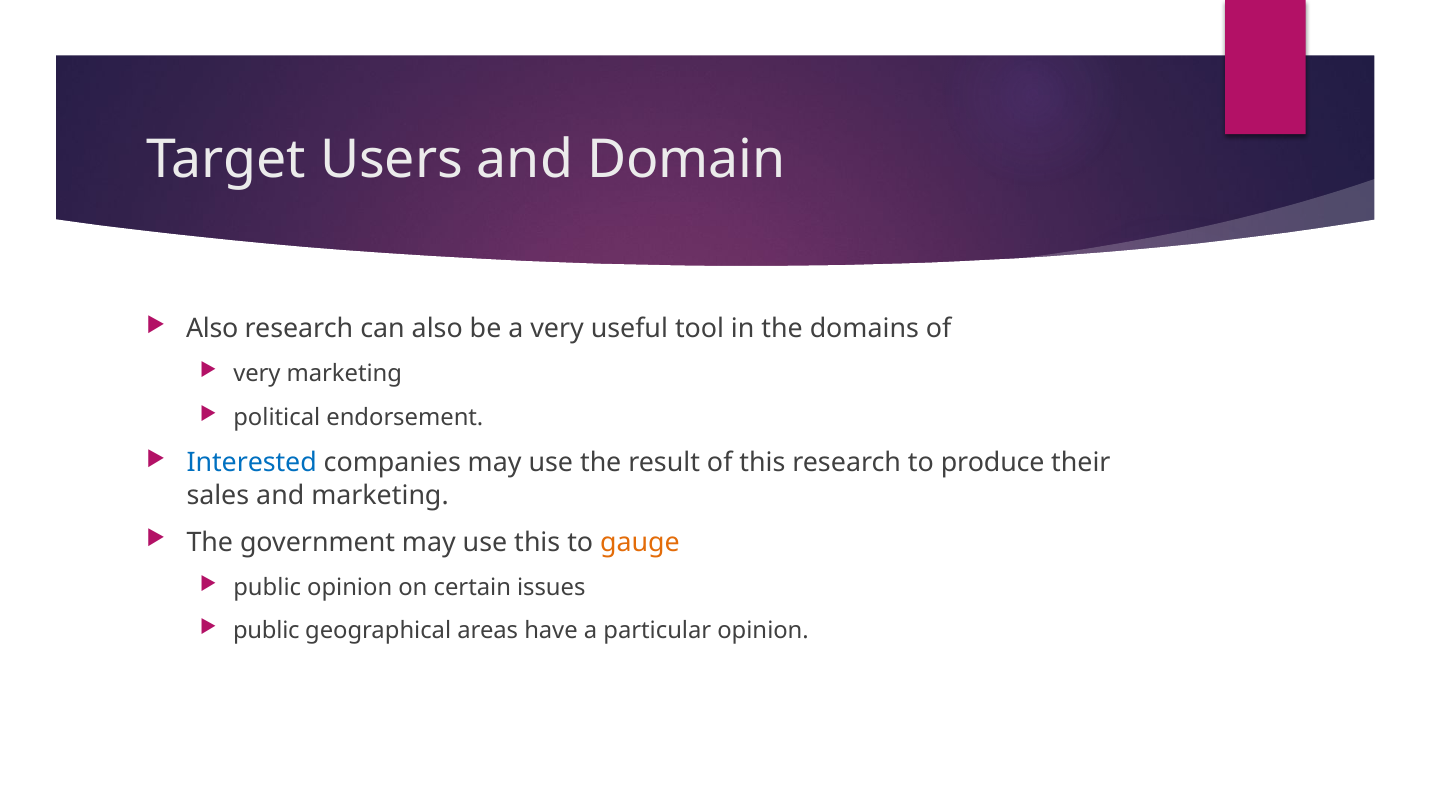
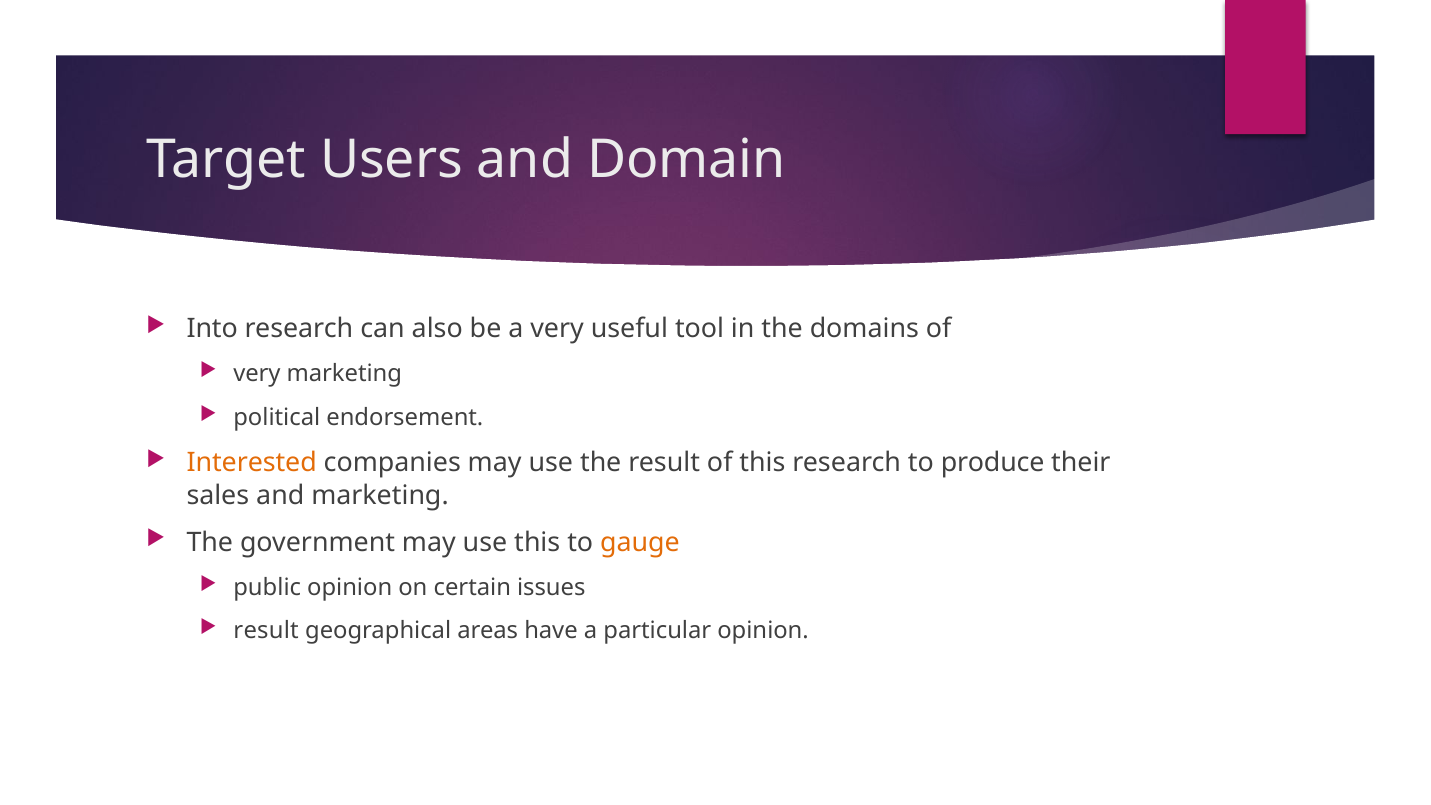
Also at (212, 329): Also -> Into
Interested colour: blue -> orange
public at (266, 631): public -> result
